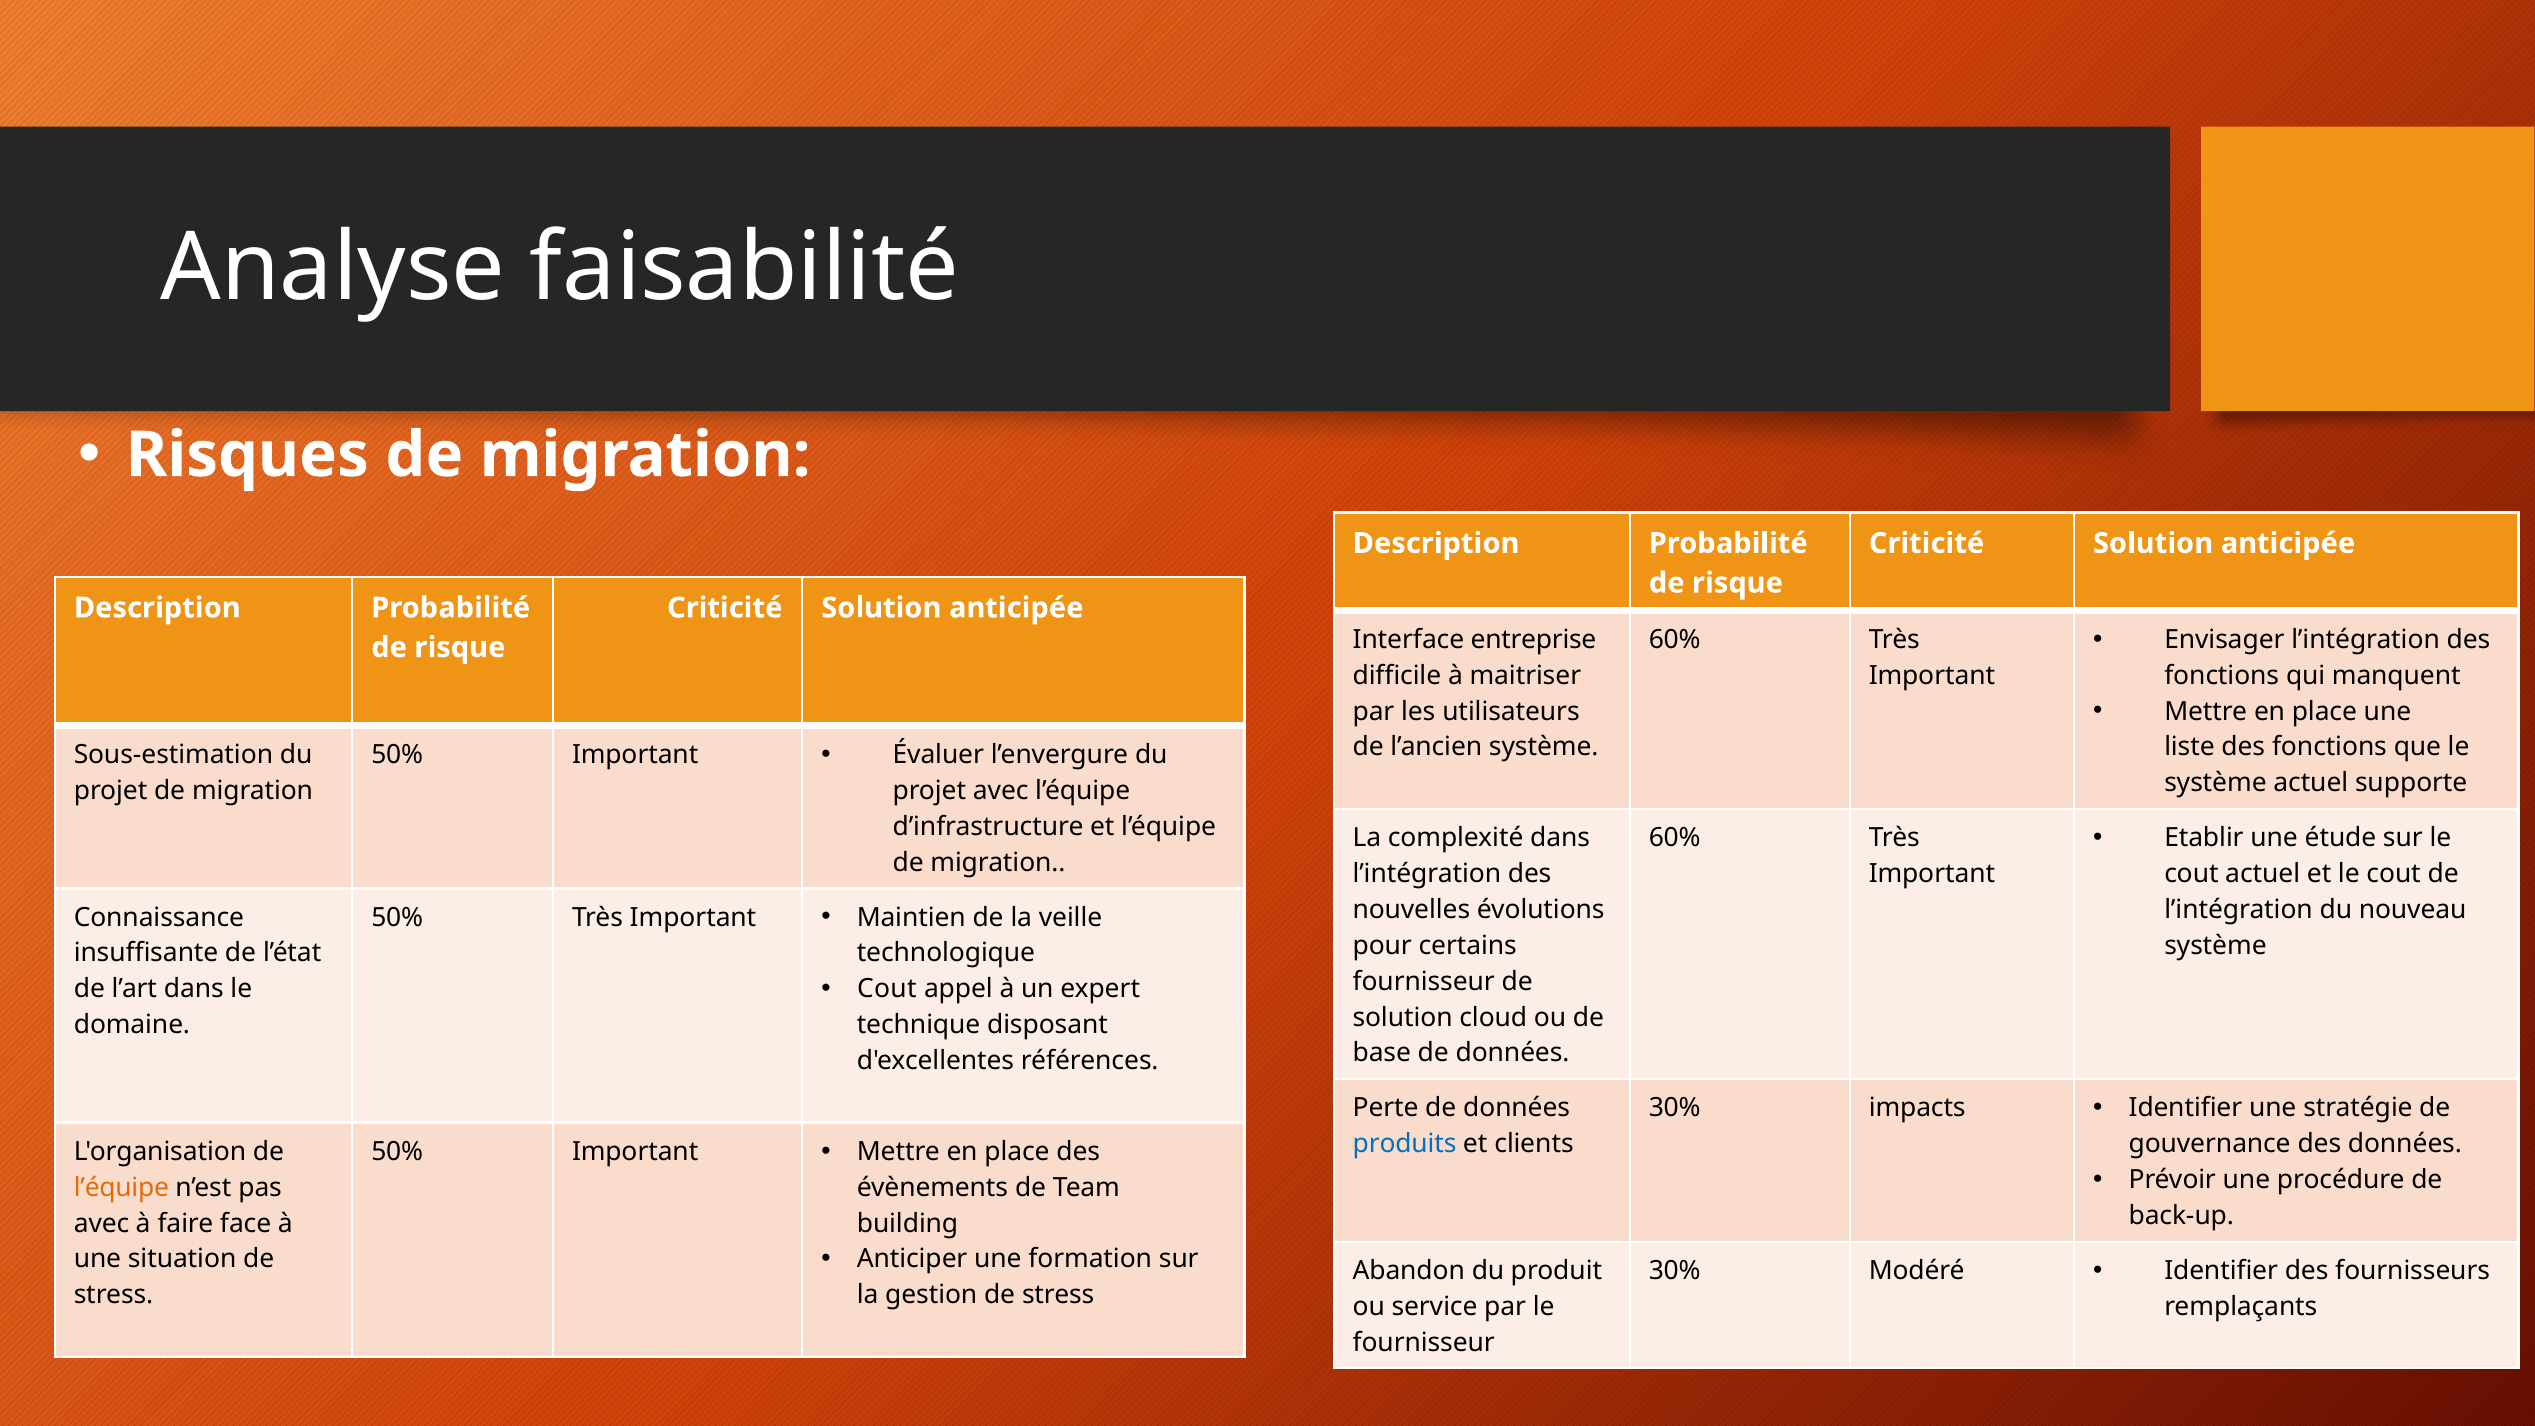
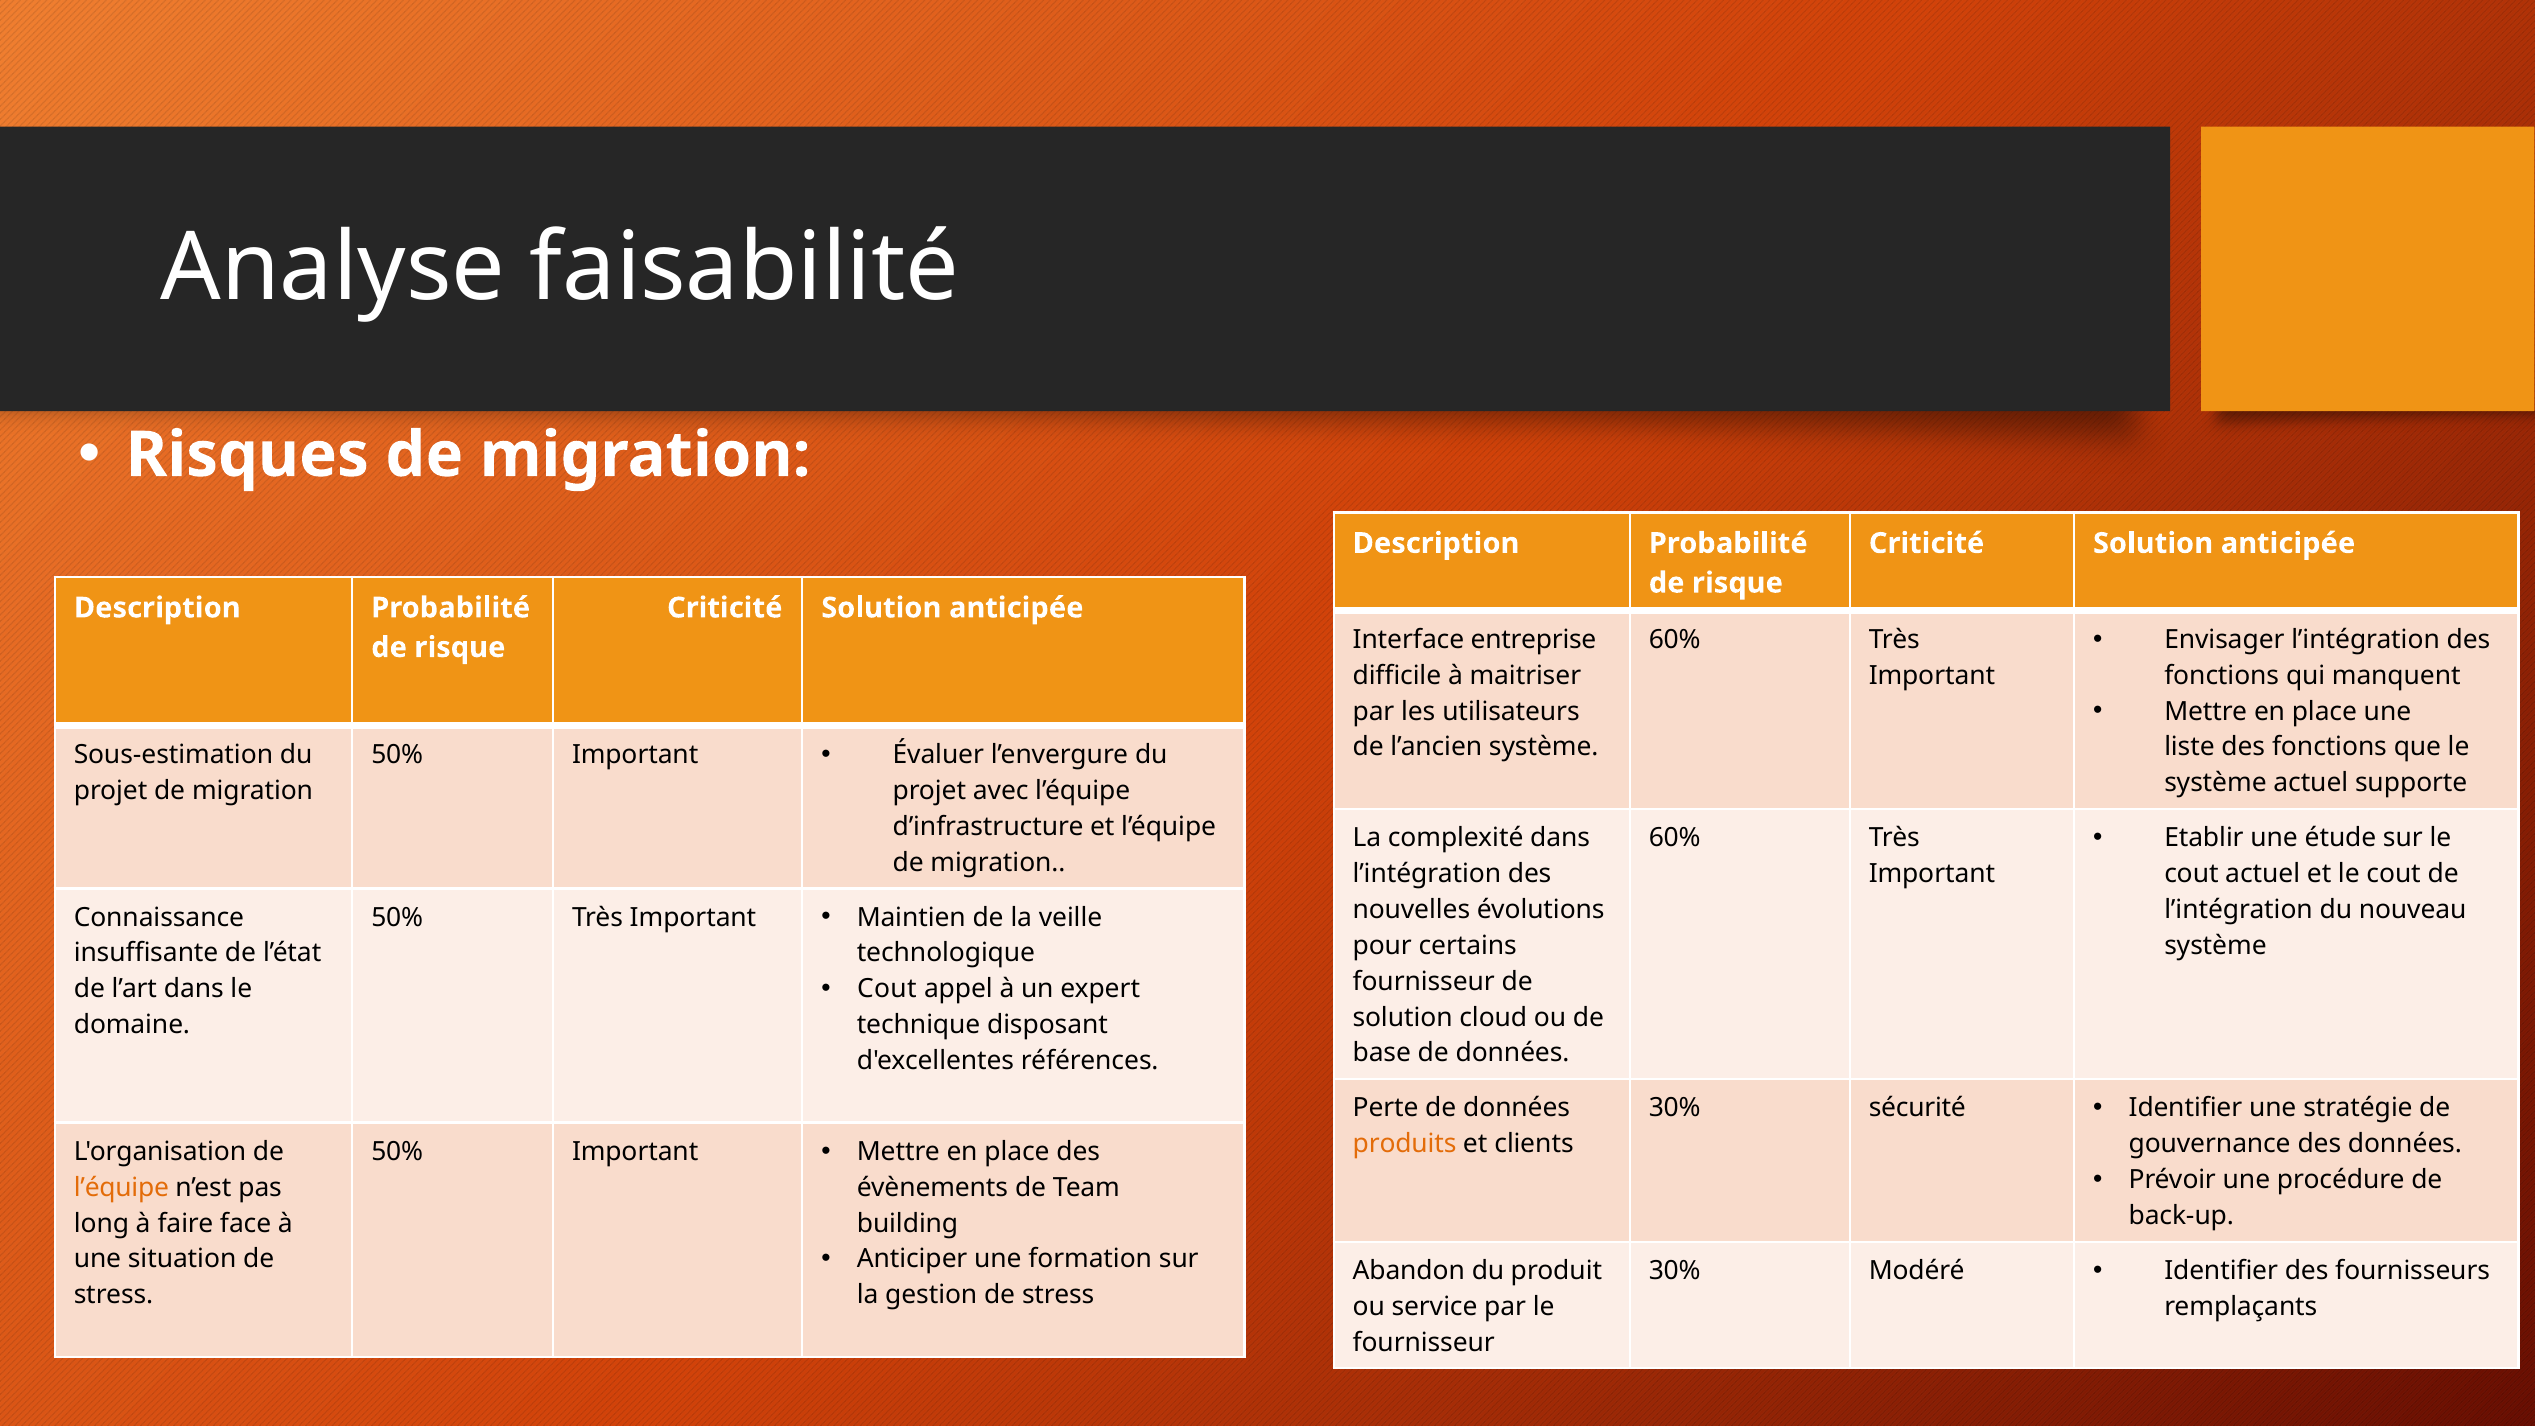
impacts: impacts -> sécurité
produits colour: blue -> orange
avec at (102, 1223): avec -> long
